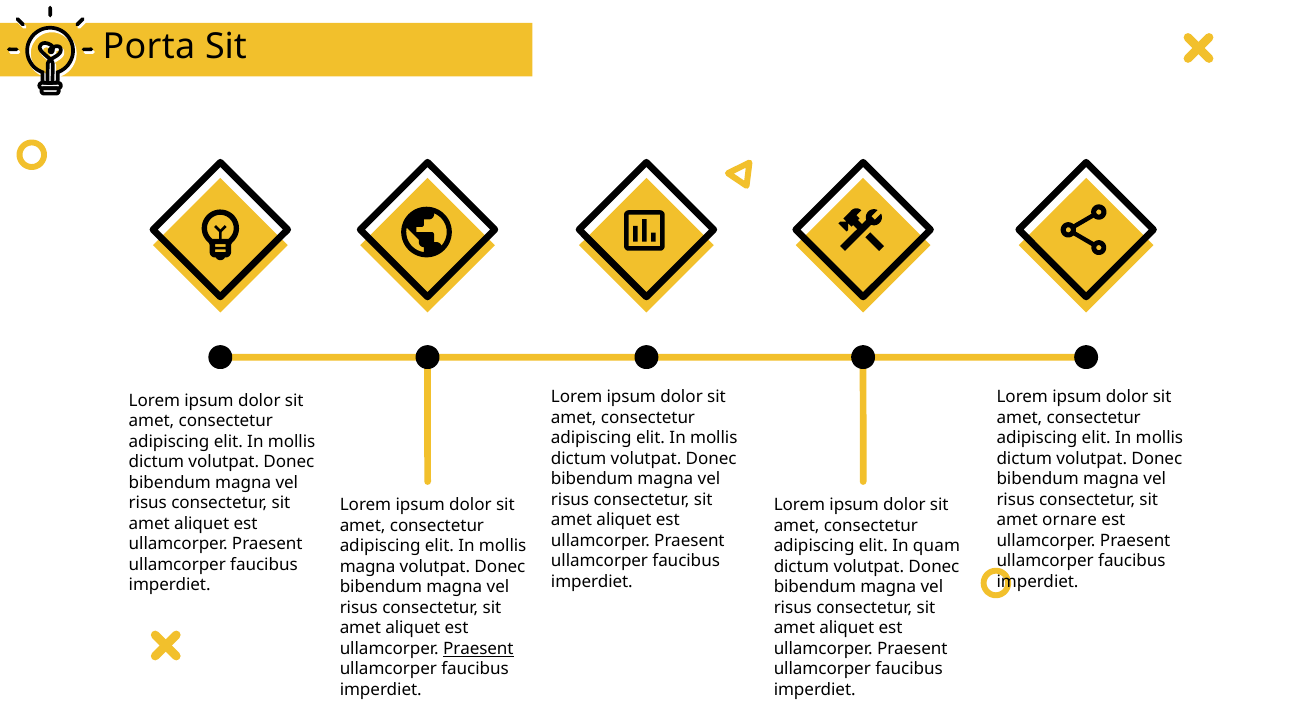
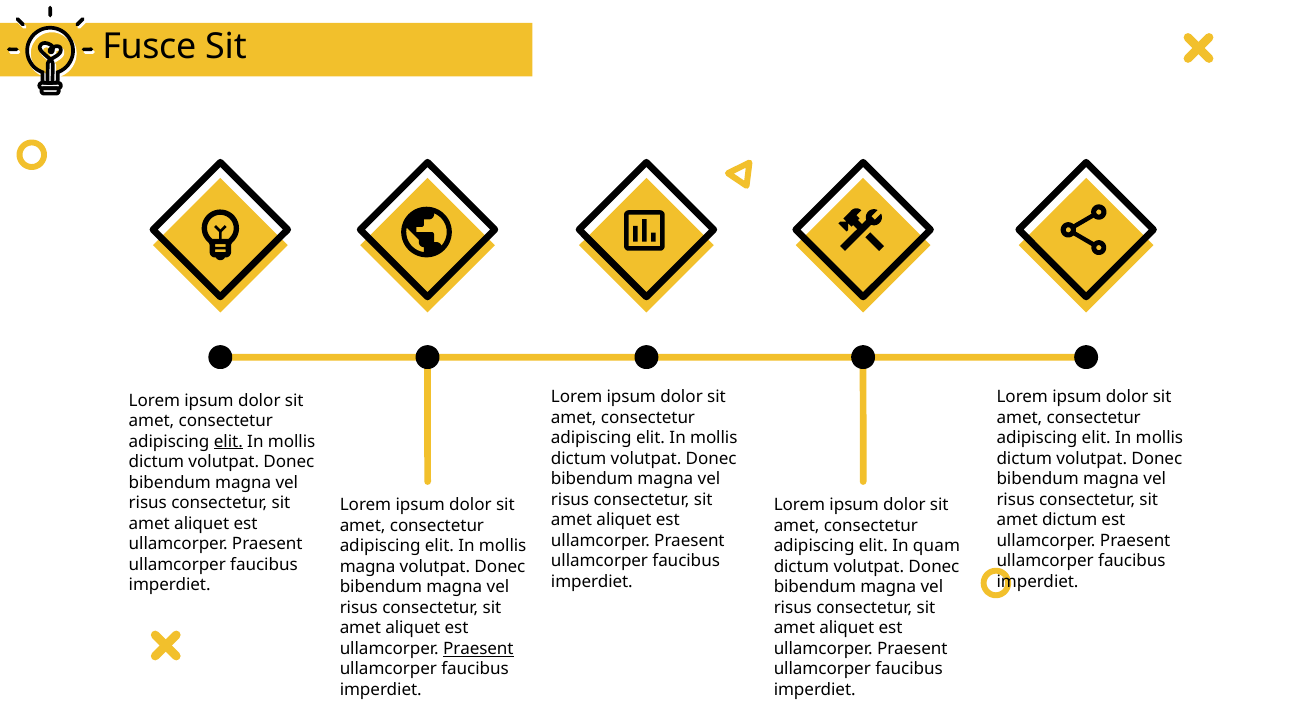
Porta: Porta -> Fusce
elit at (228, 442) underline: none -> present
amet ornare: ornare -> dictum
